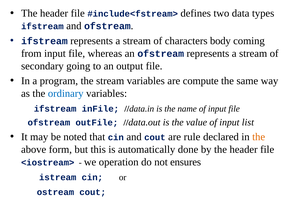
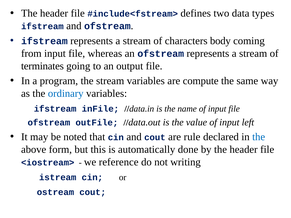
secondary: secondary -> terminates
list: list -> left
the at (259, 137) colour: orange -> blue
operation: operation -> reference
ensures: ensures -> writing
